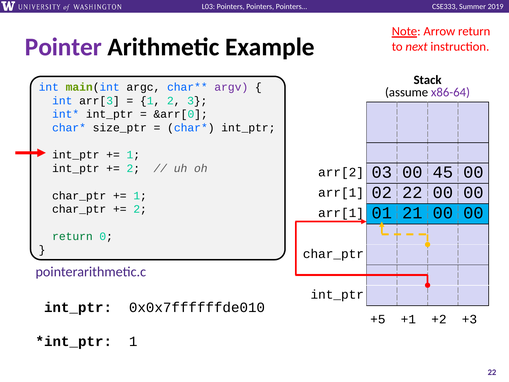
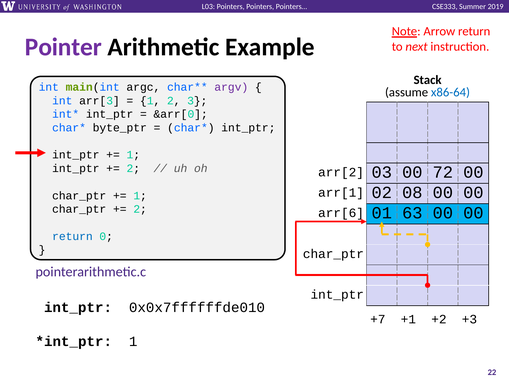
x86-64 colour: purple -> blue
size_ptr: size_ptr -> byte_ptr
45: 45 -> 72
02 22: 22 -> 08
arr[1 at (341, 213): arr[1 -> arr[6
21: 21 -> 63
return at (72, 236) colour: green -> blue
+5: +5 -> +7
